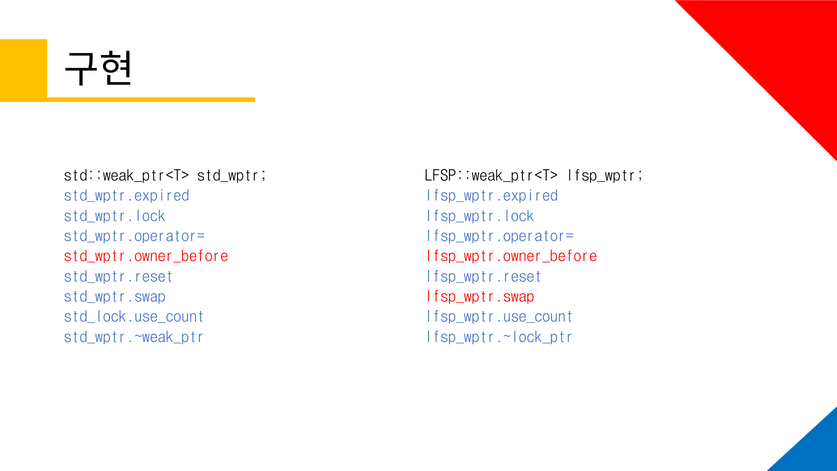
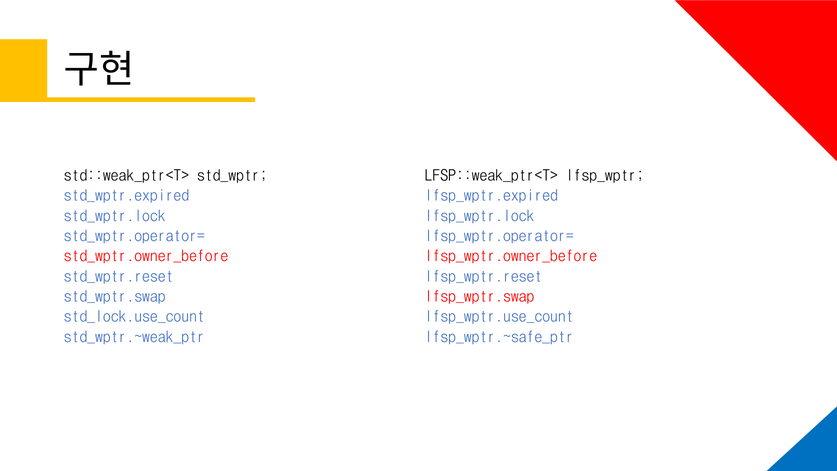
lfsp_wptr.~lock_ptr: lfsp_wptr.~lock_ptr -> lfsp_wptr.~safe_ptr
